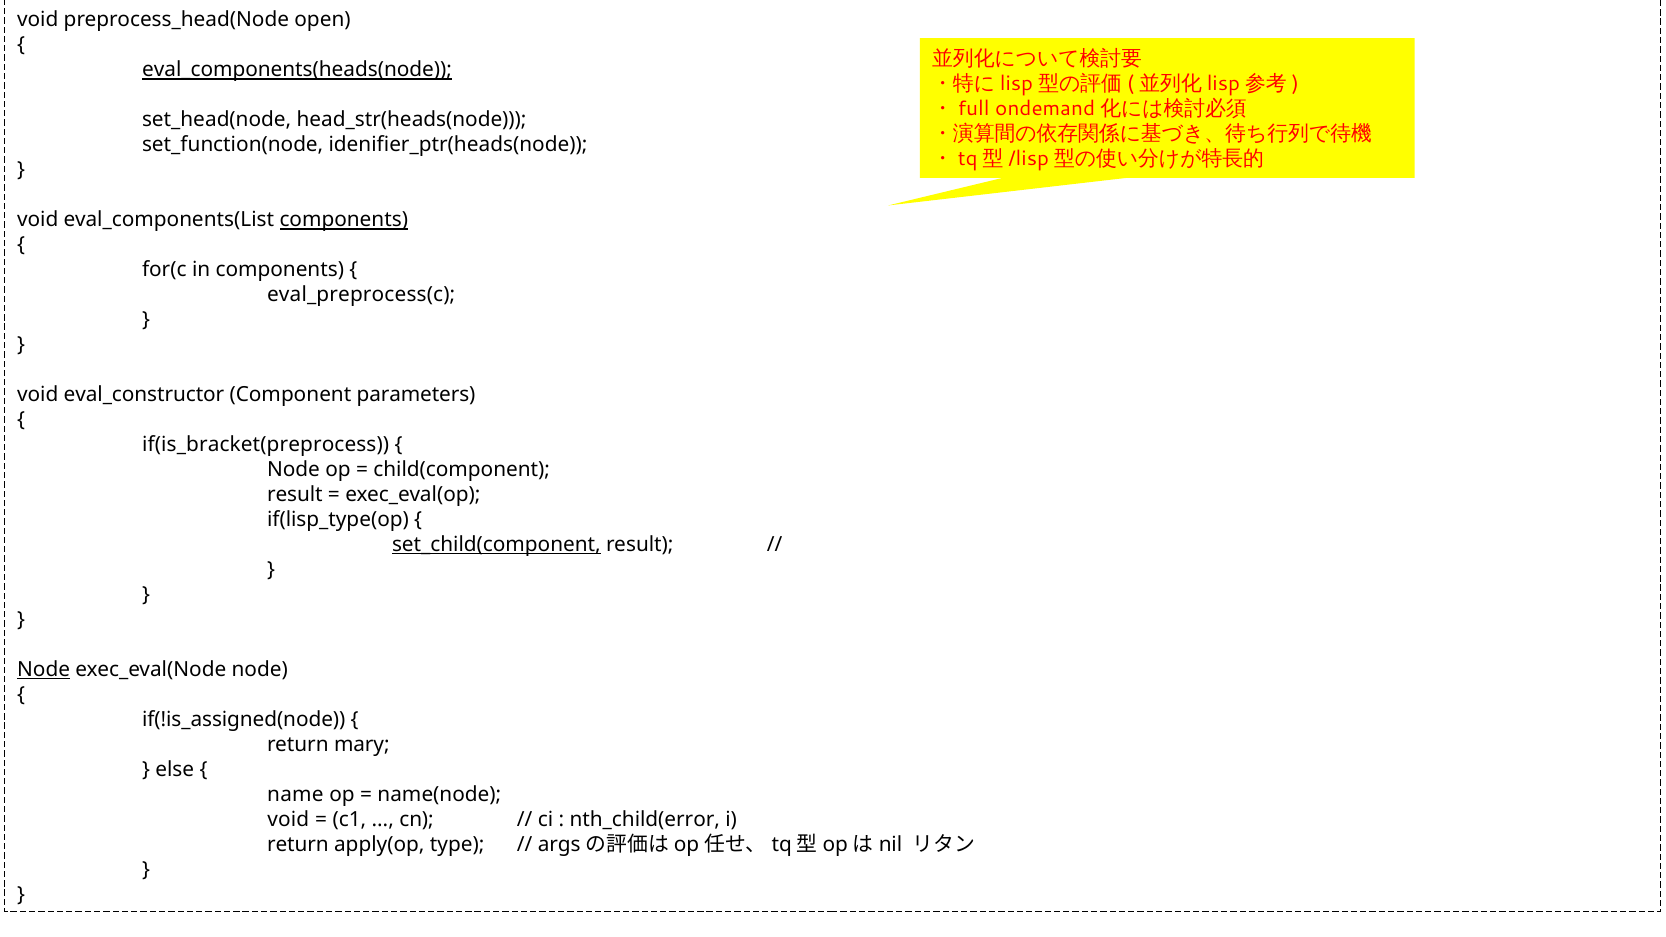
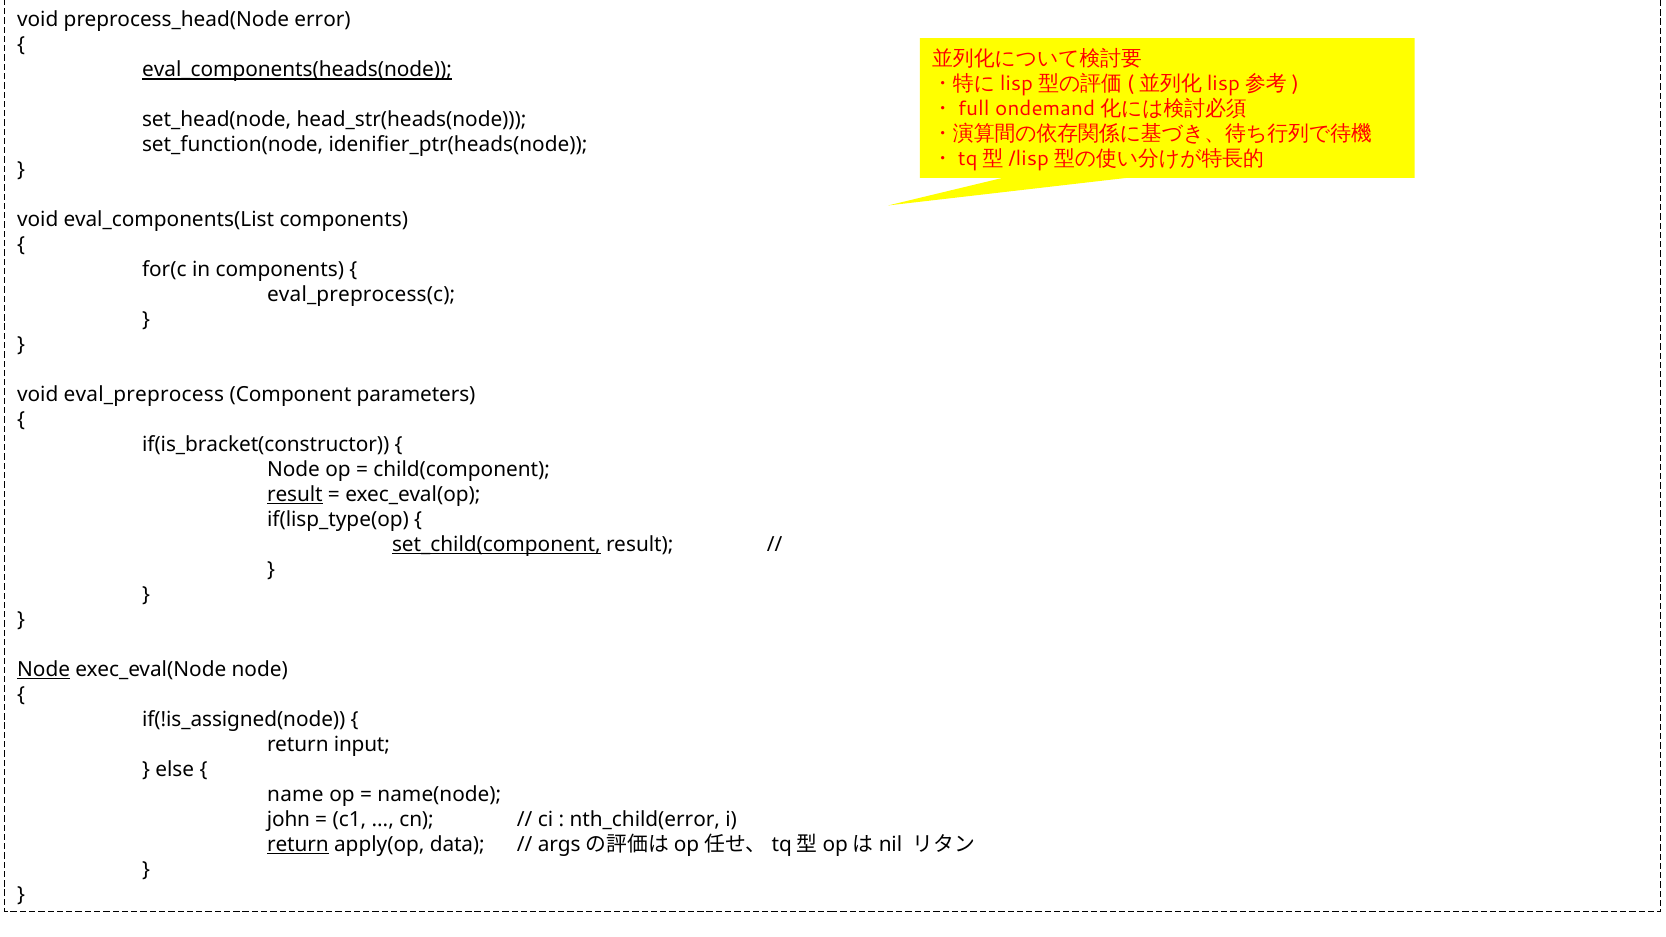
open: open -> error
components at (344, 220) underline: present -> none
eval_constructor: eval_constructor -> eval_preprocess
if(is_bracket(preprocess: if(is_bracket(preprocess -> if(is_bracket(constructor
result at (295, 495) underline: none -> present
mary: mary -> input
void at (288, 820): void -> john
return at (298, 845) underline: none -> present
type: type -> data
